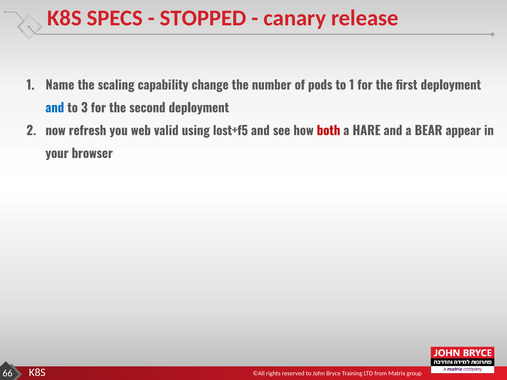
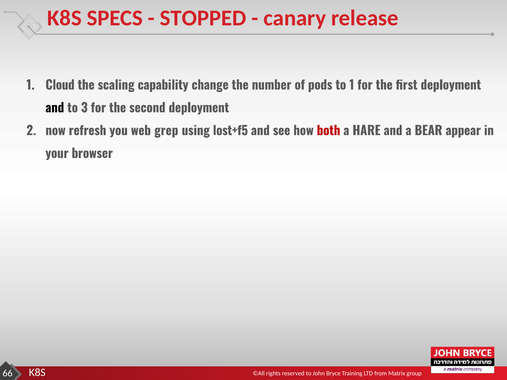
Name: Name -> Cloud
and at (55, 108) colour: blue -> black
valid: valid -> grep
